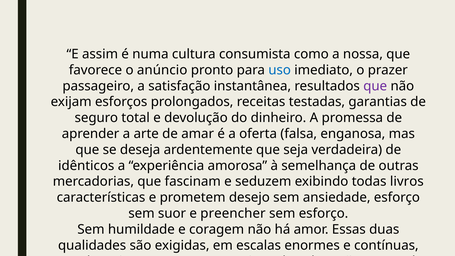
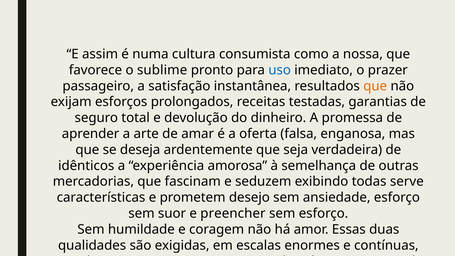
anúncio: anúncio -> sublime
que at (375, 86) colour: purple -> orange
livros: livros -> serve
